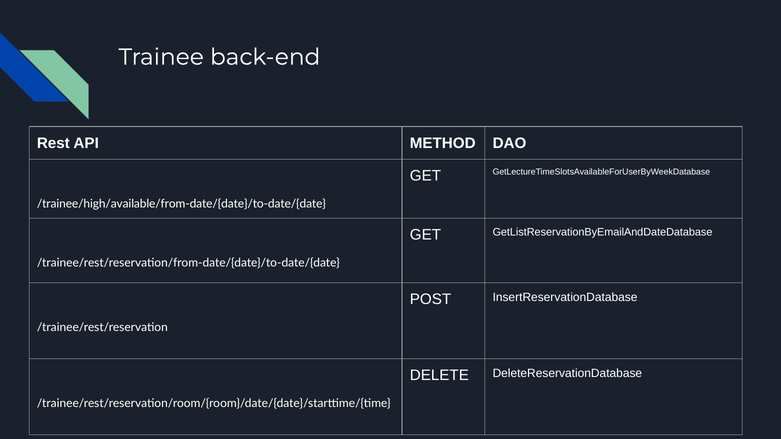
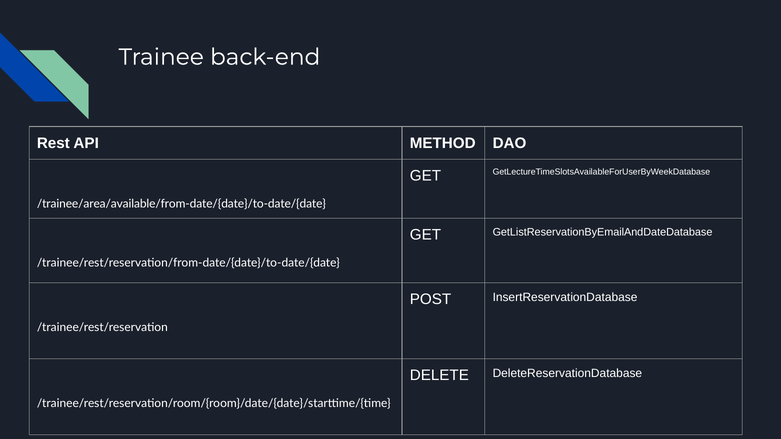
/trainee/high/available/from-date/{date}/to-date/{date: /trainee/high/available/from-date/{date}/to-date/{date -> /trainee/area/available/from-date/{date}/to-date/{date
